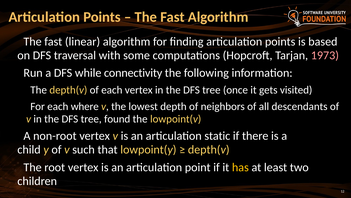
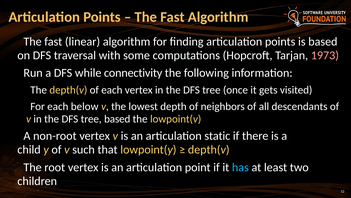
where: where -> below
tree found: found -> based
has colour: yellow -> light blue
